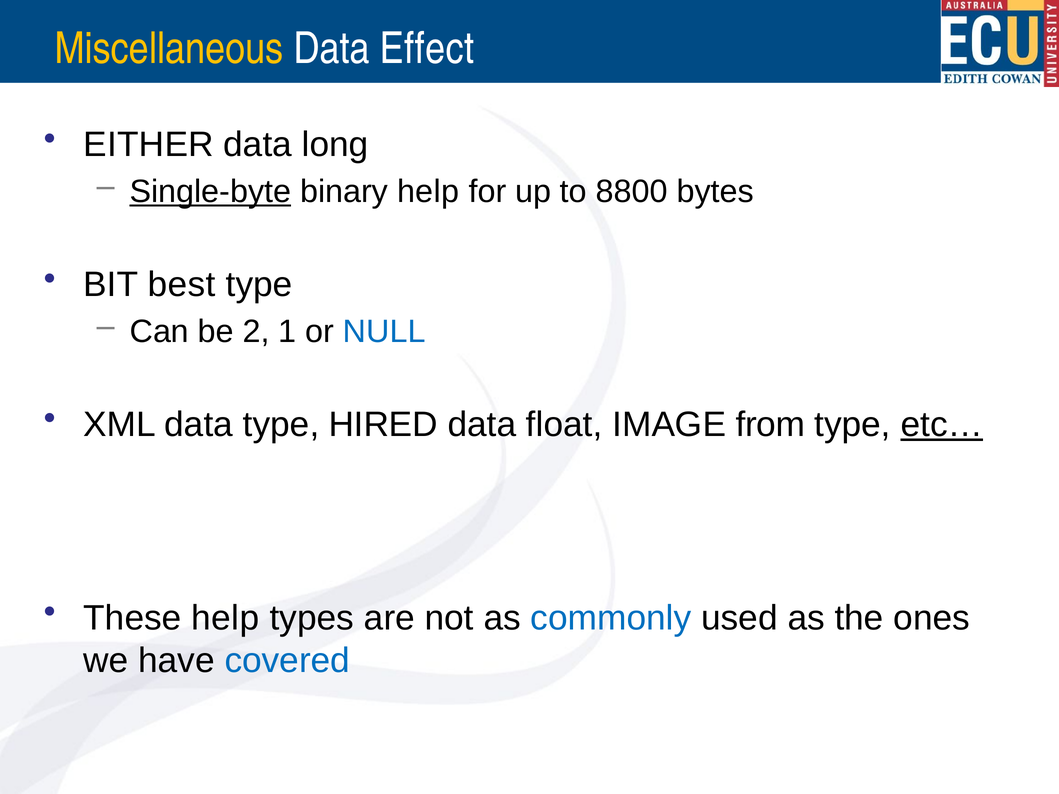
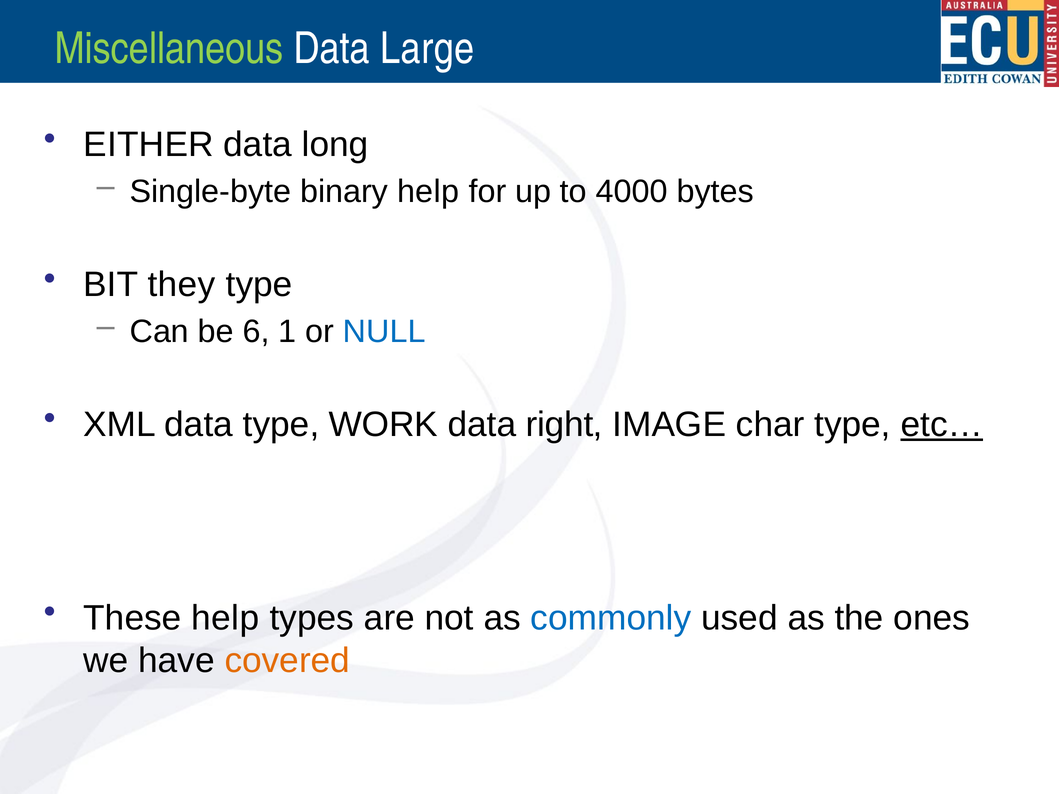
Miscellaneous colour: yellow -> light green
Effect: Effect -> Large
Single-byte underline: present -> none
8800: 8800 -> 4000
best: best -> they
2: 2 -> 6
HIRED: HIRED -> WORK
float: float -> right
from: from -> char
covered colour: blue -> orange
